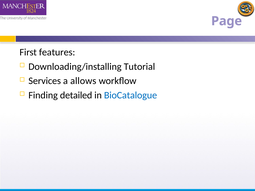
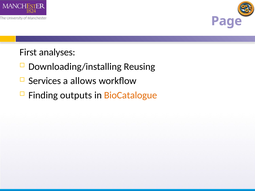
features: features -> analyses
Tutorial: Tutorial -> Reusing
detailed: detailed -> outputs
BioCatalogue colour: blue -> orange
